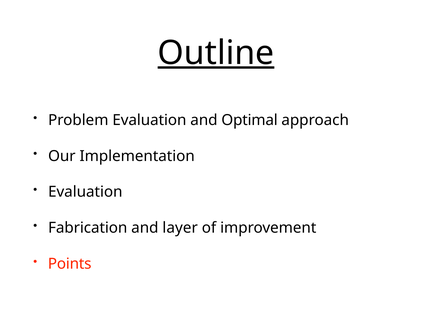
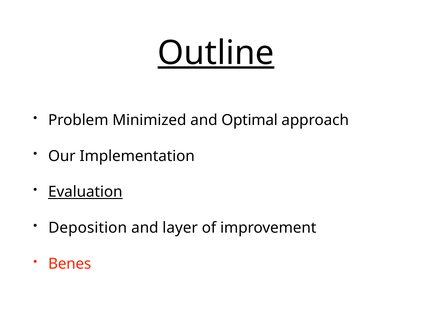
Problem Evaluation: Evaluation -> Minimized
Evaluation at (85, 192) underline: none -> present
Fabrication: Fabrication -> Deposition
Points: Points -> Benes
